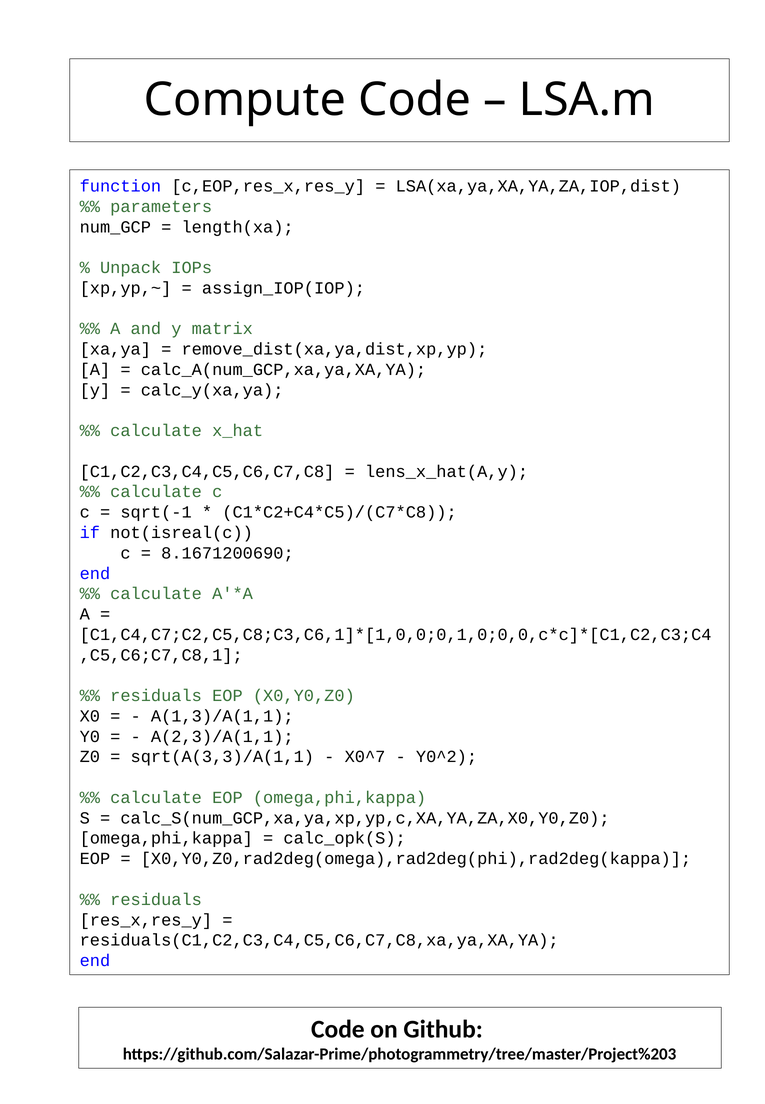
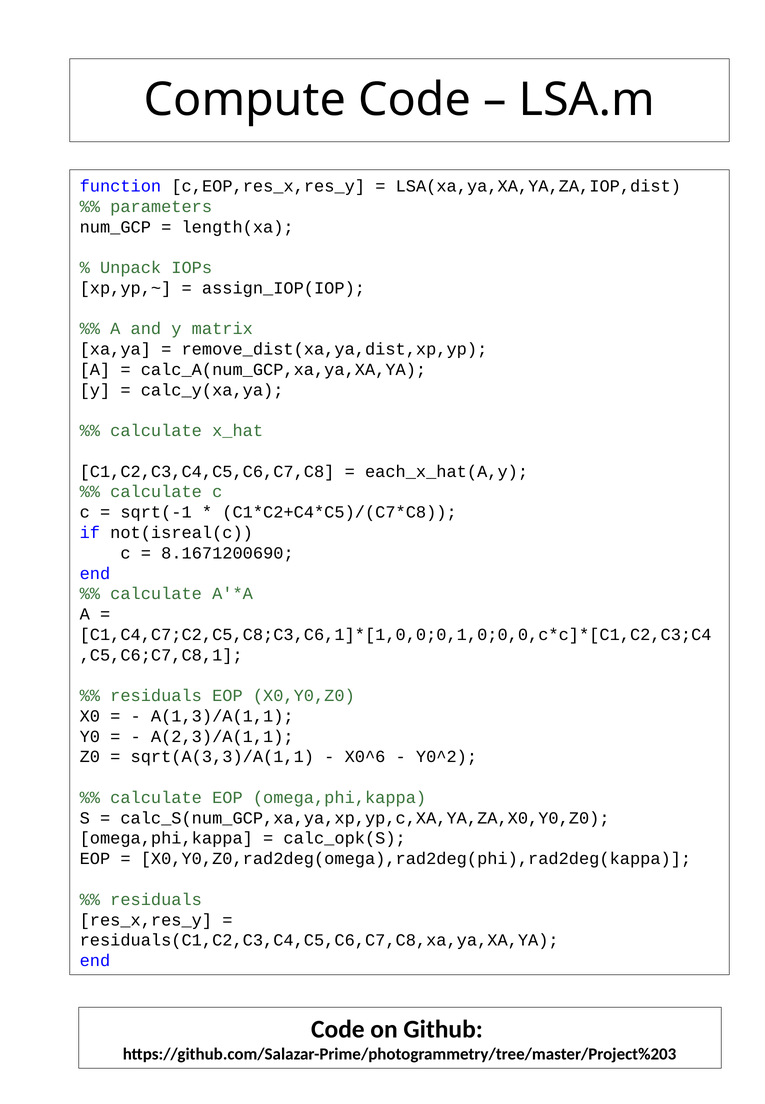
lens_x_hat(A,y: lens_x_hat(A,y -> each_x_hat(A,y
X0^7: X0^7 -> X0^6
